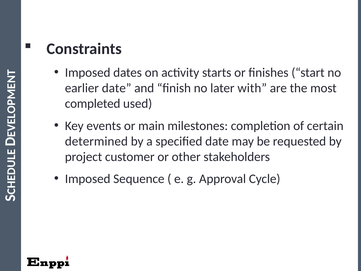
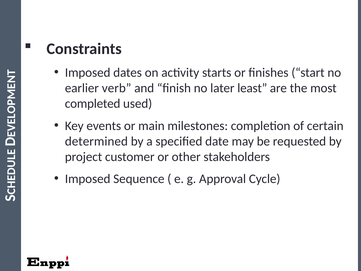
earlier date: date -> verb
with: with -> least
